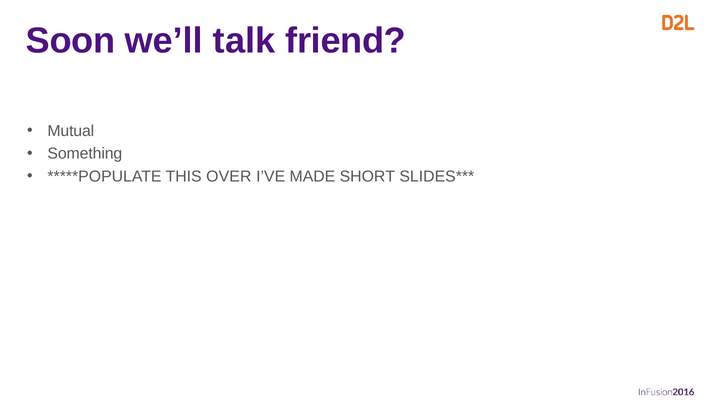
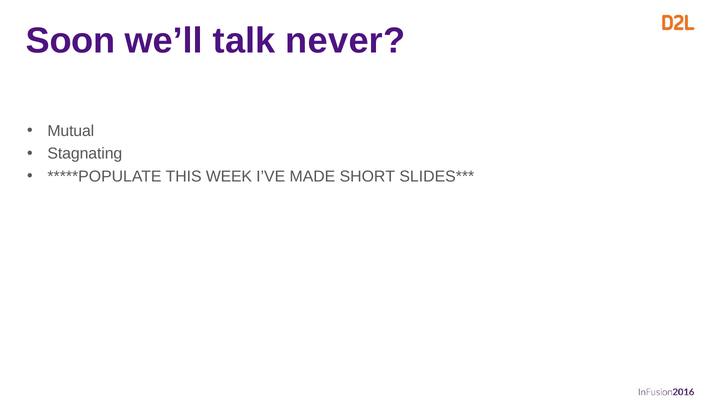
friend: friend -> never
Something: Something -> Stagnating
OVER: OVER -> WEEK
